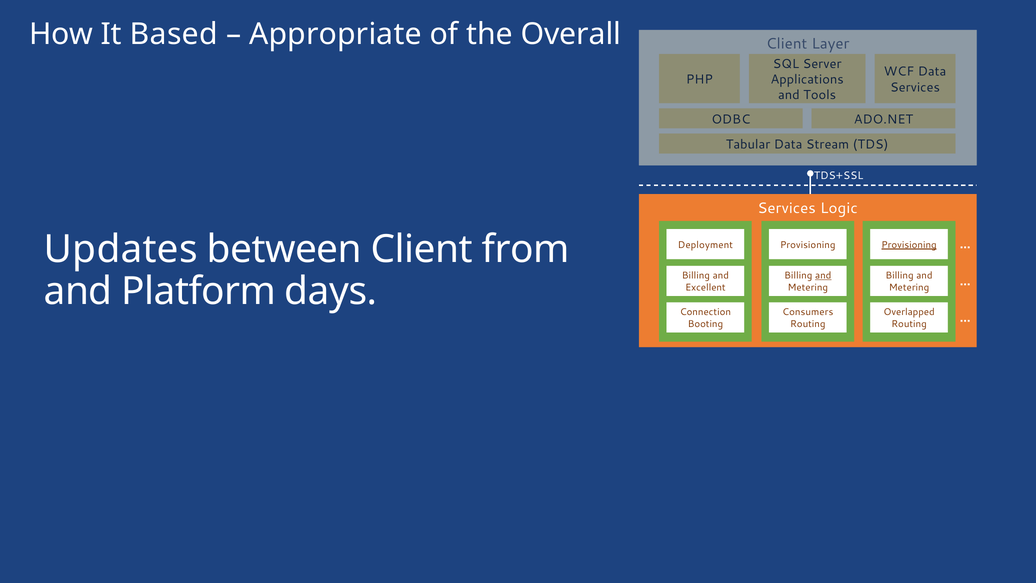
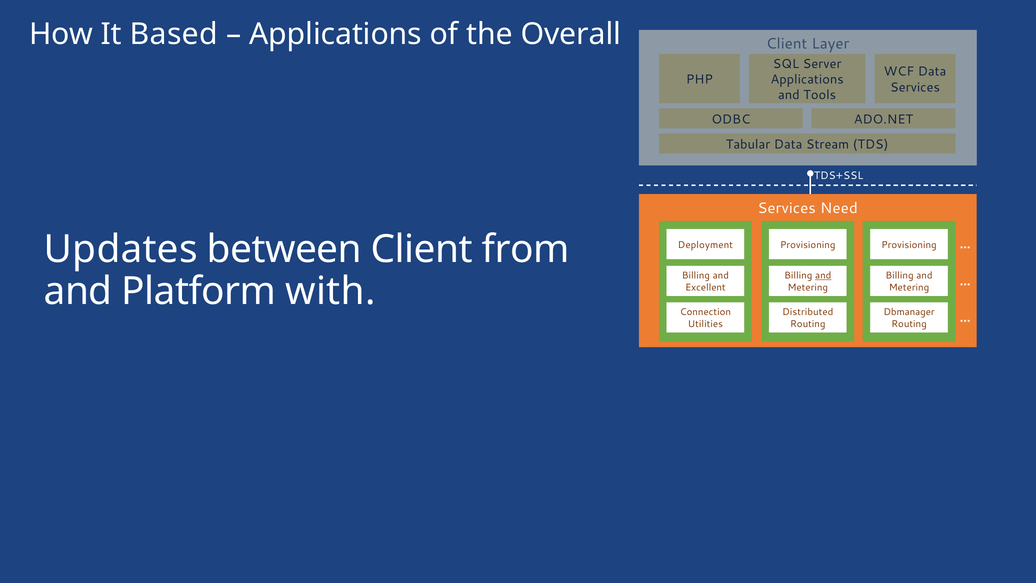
Appropriate at (335, 34): Appropriate -> Applications
Logic: Logic -> Need
Provisioning at (909, 245) underline: present -> none
days: days -> with
Consumers: Consumers -> Distributed
Overlapped: Overlapped -> Dbmanager
Booting: Booting -> Utilities
